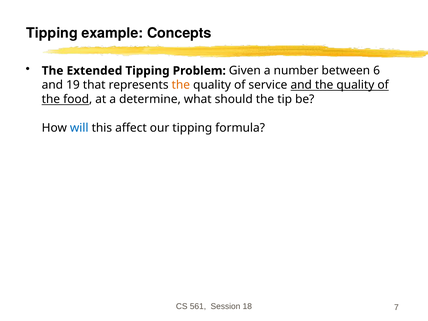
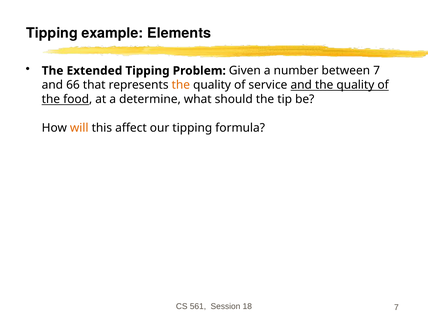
Concepts: Concepts -> Elements
between 6: 6 -> 7
19: 19 -> 66
will colour: blue -> orange
